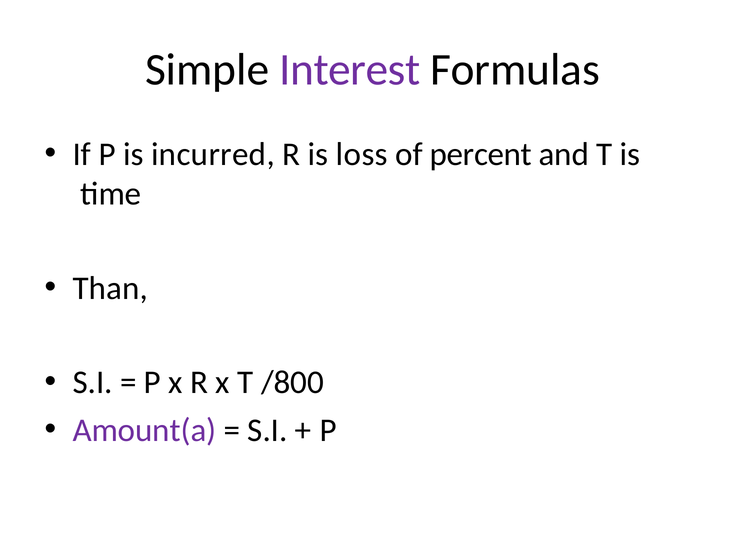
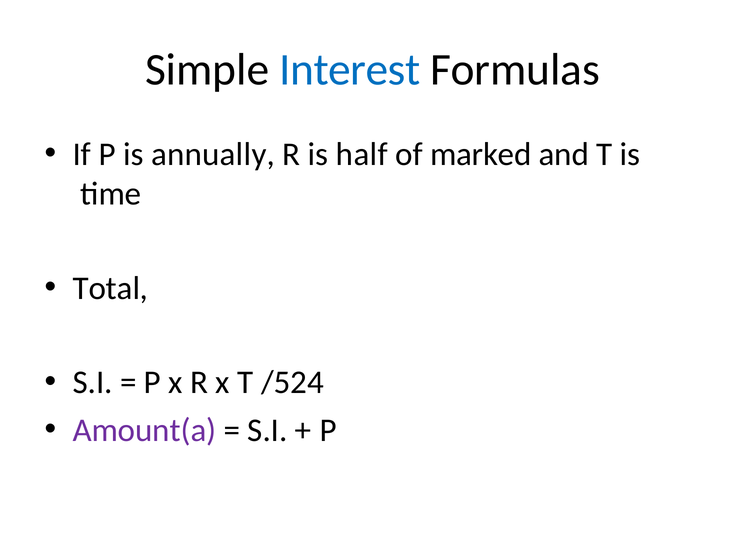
Interest colour: purple -> blue
incurred: incurred -> annually
loss: loss -> half
percent: percent -> marked
Than: Than -> Total
/800: /800 -> /524
